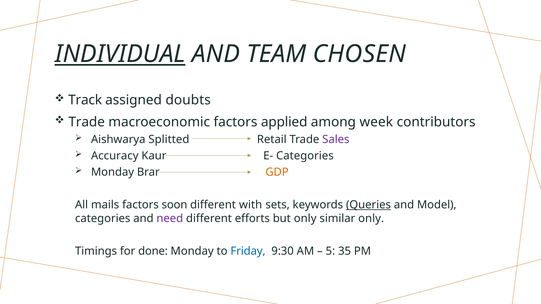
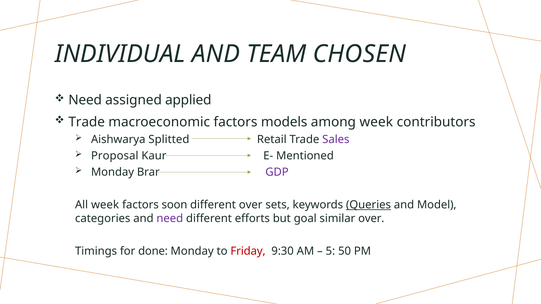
INDIVIDUAL underline: present -> none
Track at (85, 100): Track -> Need
doubts: doubts -> applied
applied: applied -> models
Accuracy: Accuracy -> Proposal
E- Categories: Categories -> Mentioned
GDP colour: orange -> purple
All mails: mails -> week
different with: with -> over
but only: only -> goal
similar only: only -> over
Friday colour: blue -> red
35: 35 -> 50
